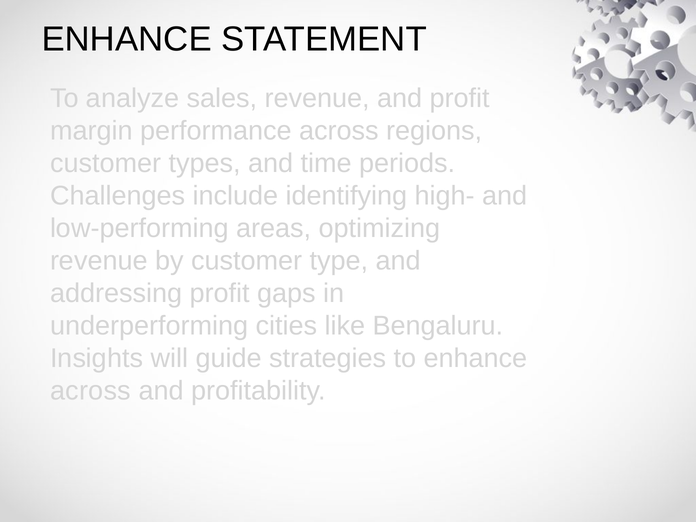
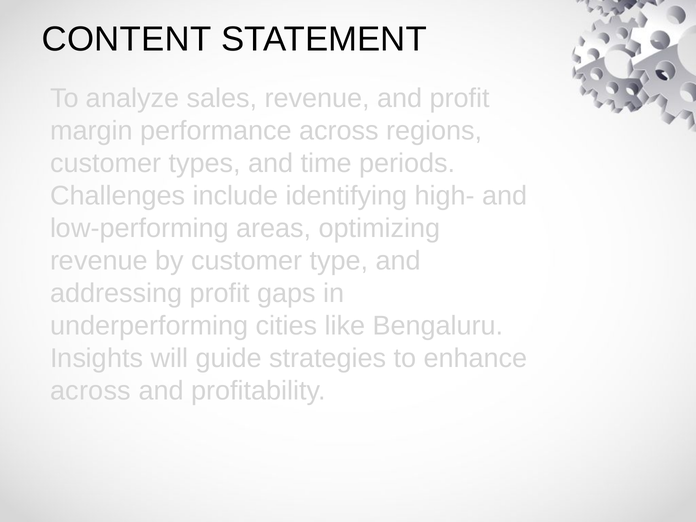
ENHANCE at (127, 39): ENHANCE -> CONTENT
